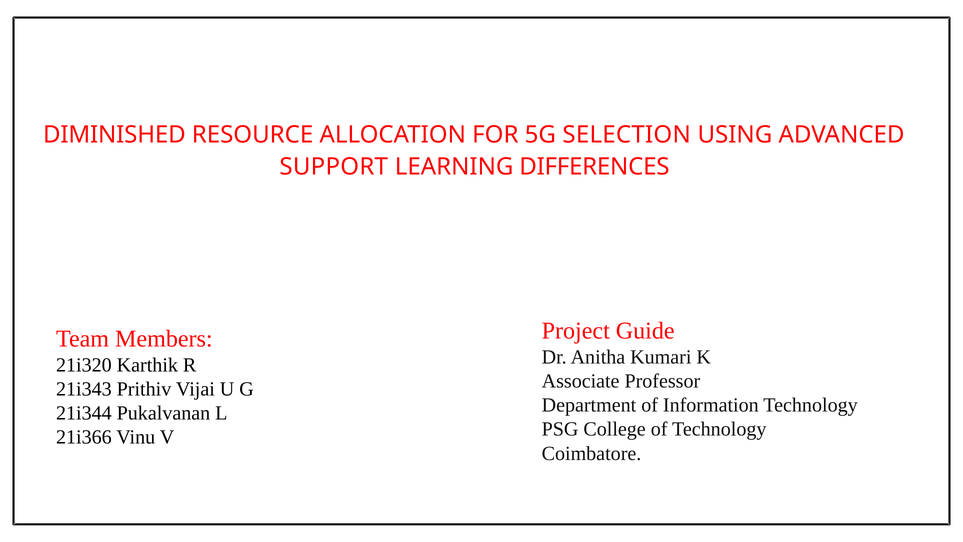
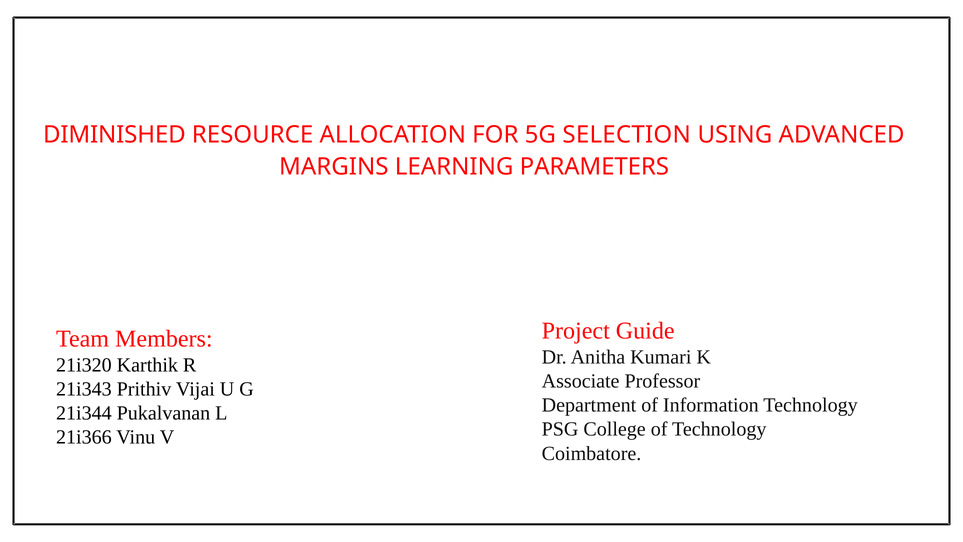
SUPPORT: SUPPORT -> MARGINS
DIFFERENCES: DIFFERENCES -> PARAMETERS
